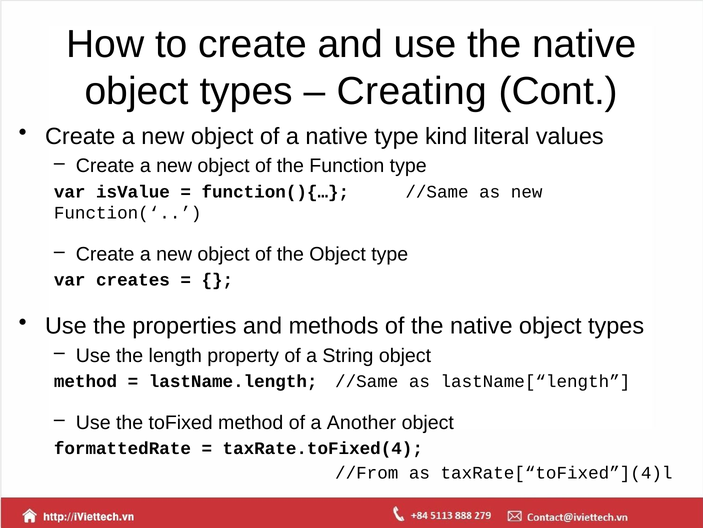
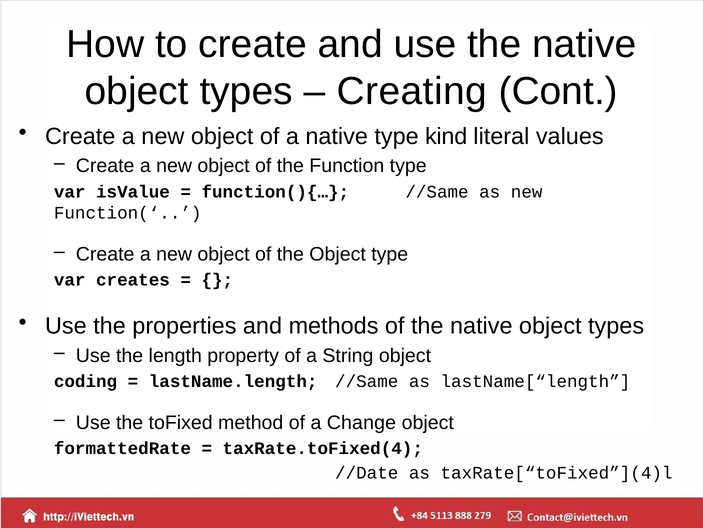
method at (86, 381): method -> coding
Another: Another -> Change
//From: //From -> //Date
